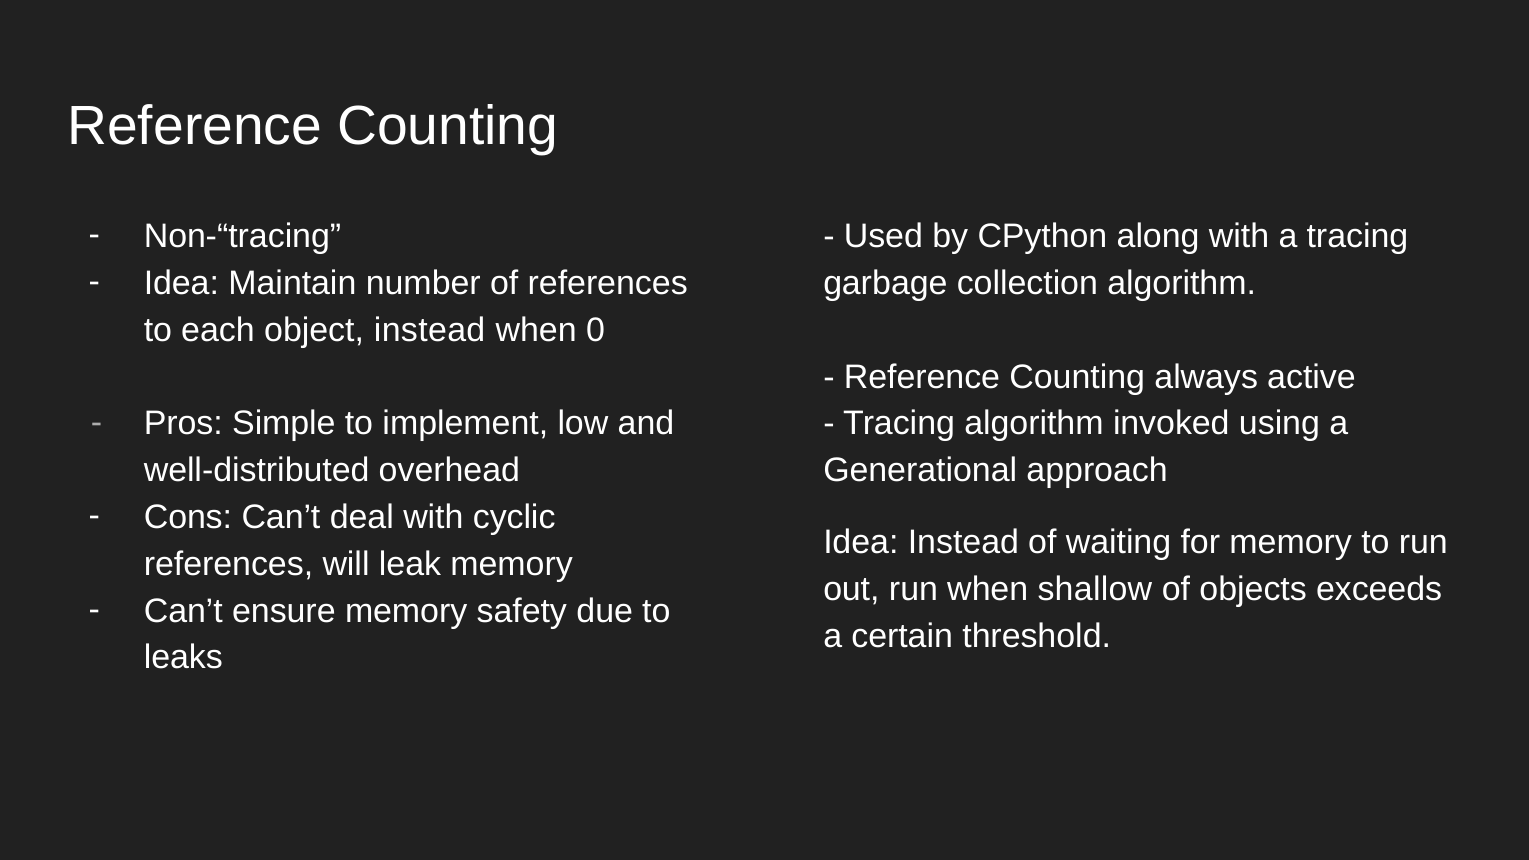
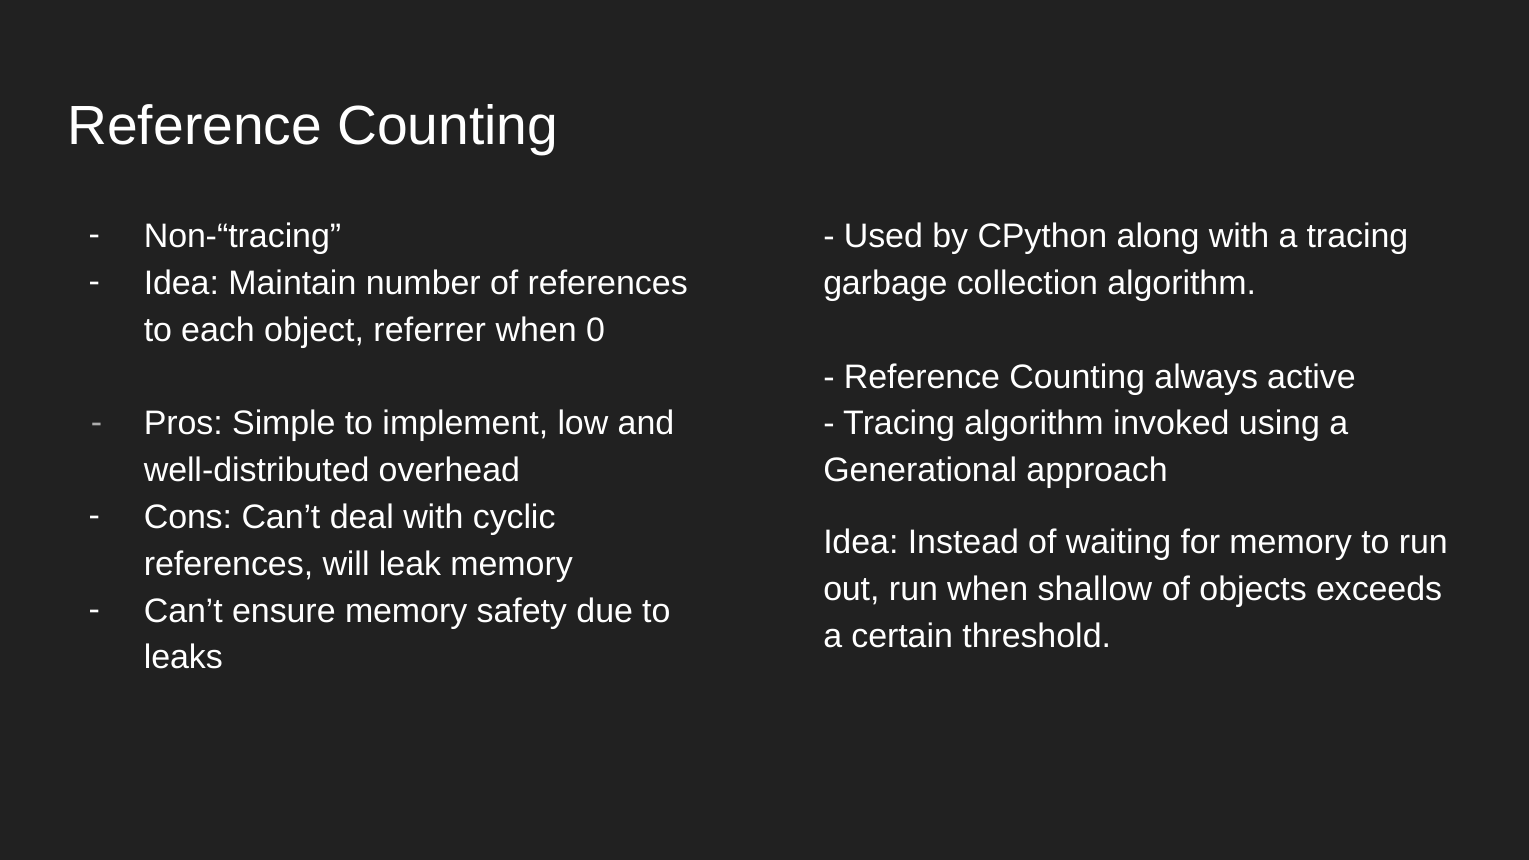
object instead: instead -> referrer
